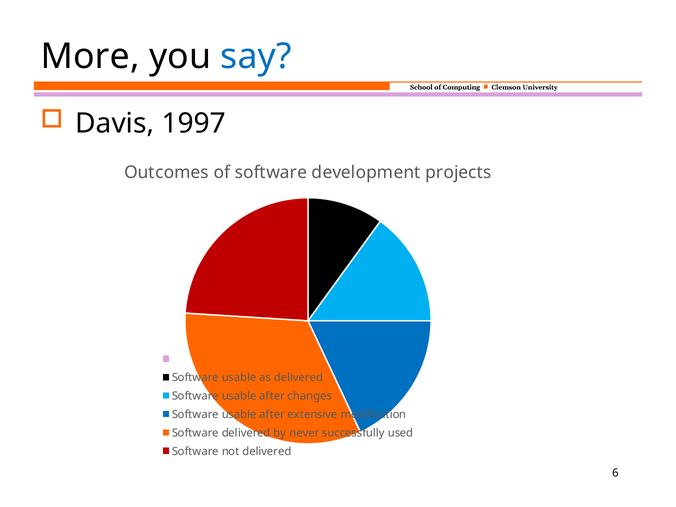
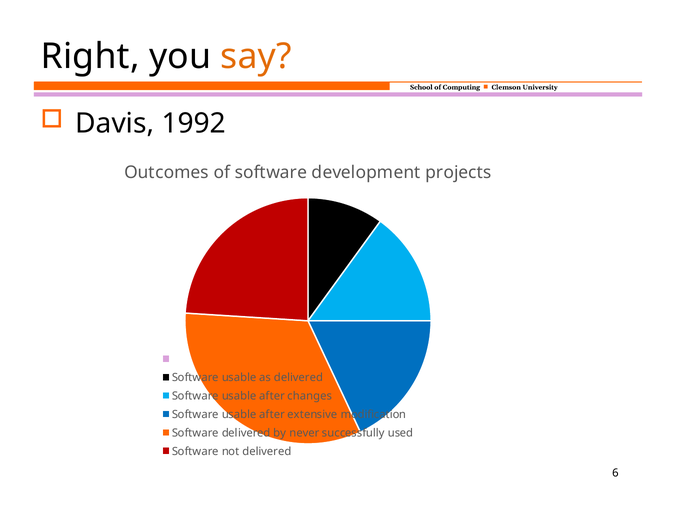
More: More -> Right
say colour: blue -> orange
1997: 1997 -> 1992
